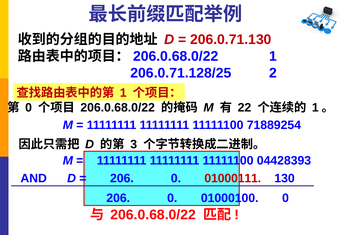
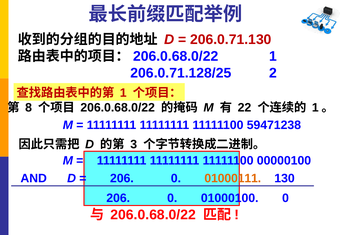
0 at (29, 108): 0 -> 8
71889254: 71889254 -> 59471238
04428393: 04428393 -> 00000100
01000111 colour: red -> orange
